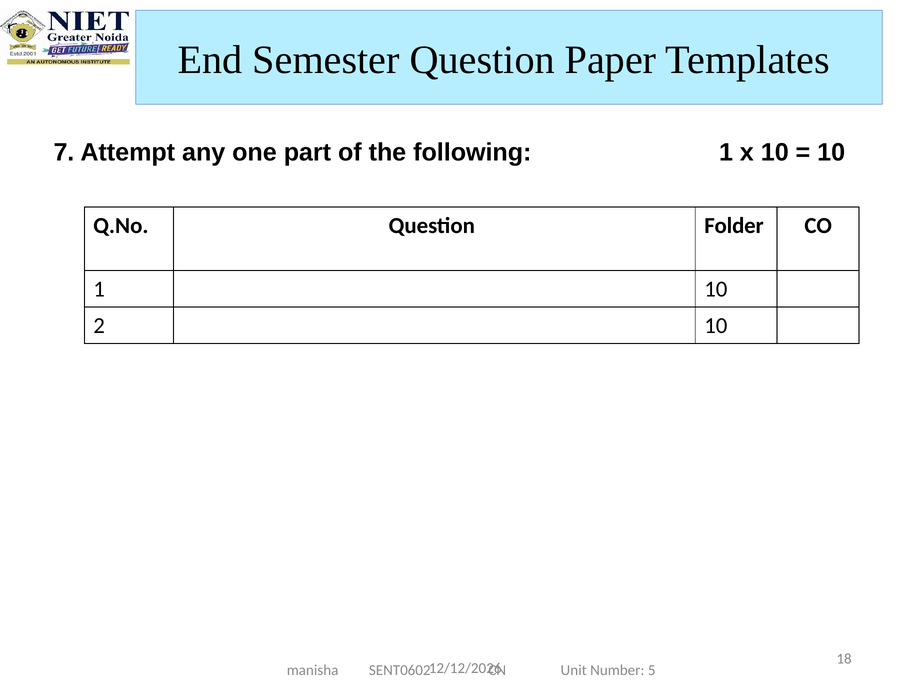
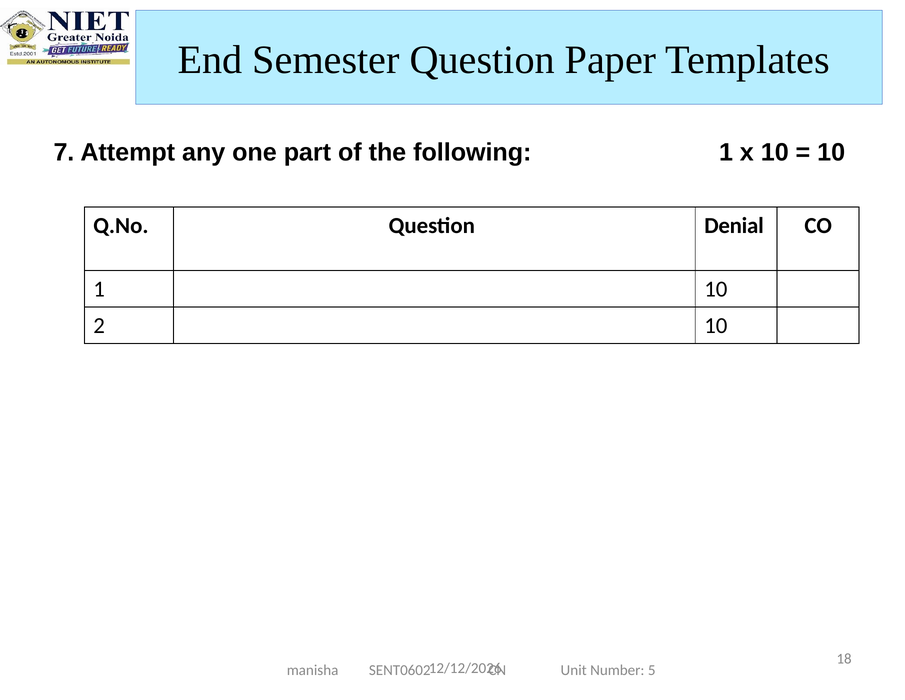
Folder: Folder -> Denial
